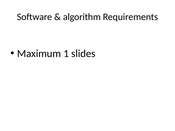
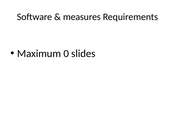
algorithm: algorithm -> measures
1: 1 -> 0
